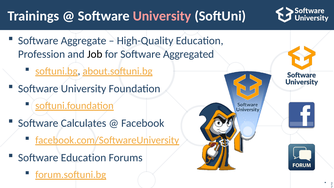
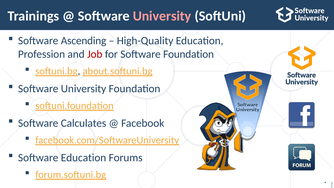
Aggregate: Aggregate -> Ascending
Job colour: black -> red
Software Aggregated: Aggregated -> Foundation
